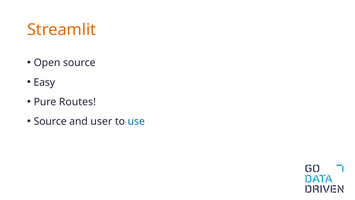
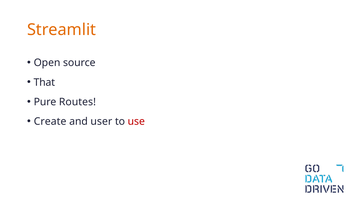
Easy: Easy -> That
Source at (50, 121): Source -> Create
use colour: blue -> red
